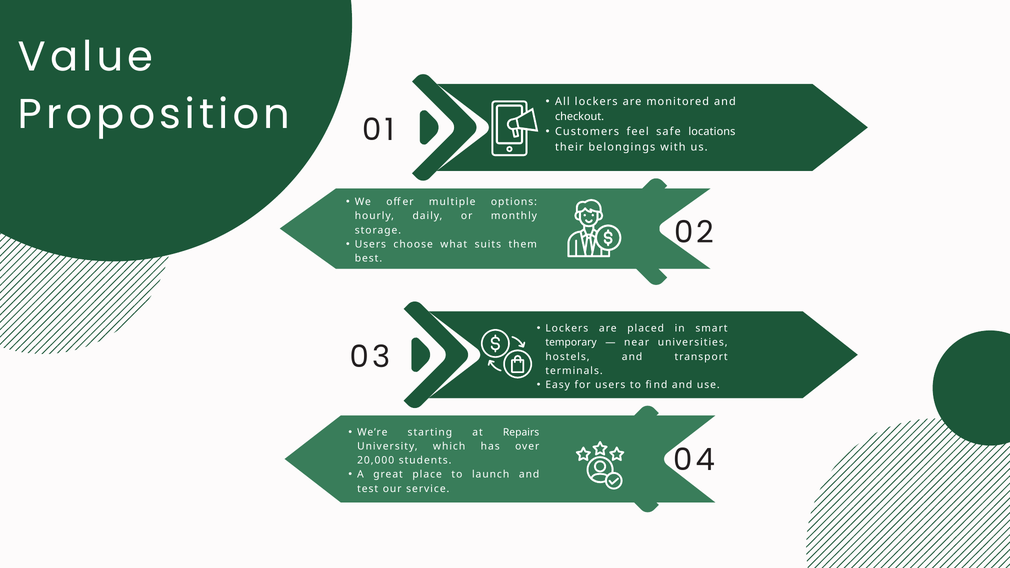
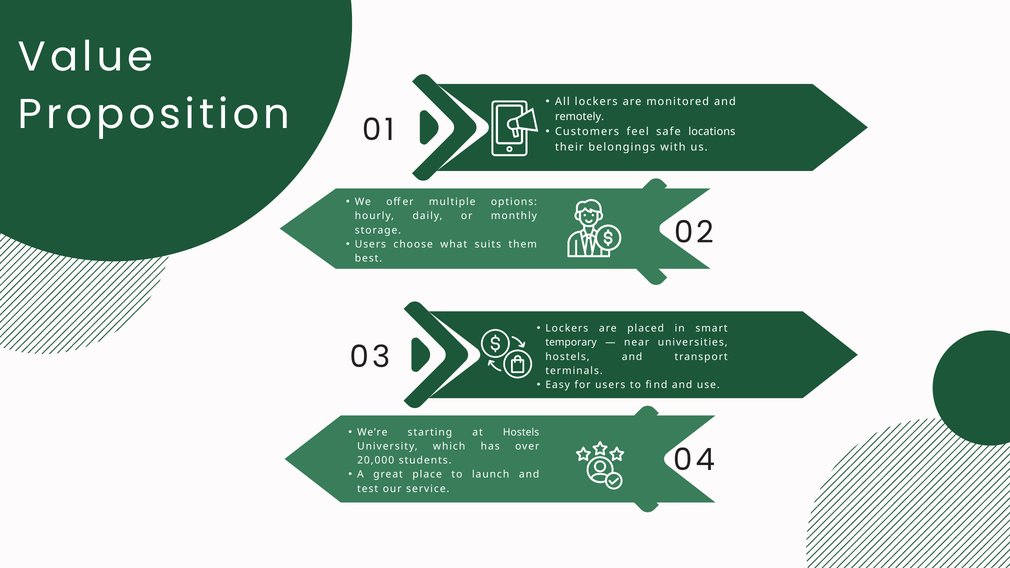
checkout: checkout -> remotely
at Repairs: Repairs -> Hostels
